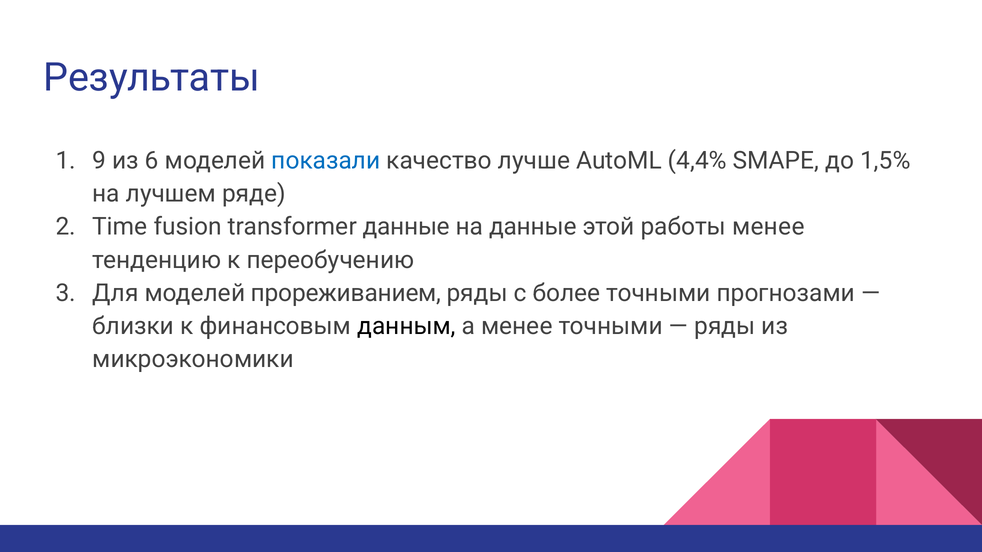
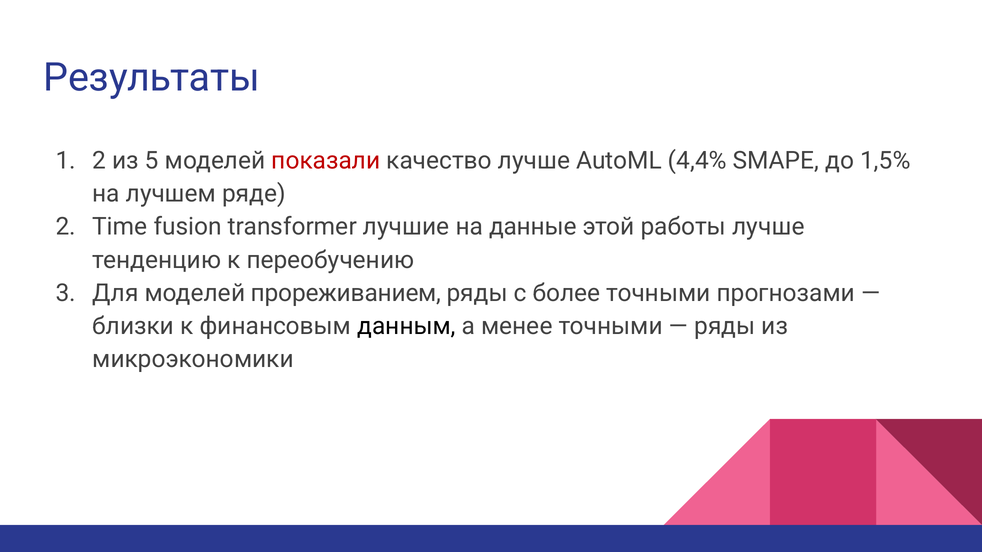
9 at (99, 161): 9 -> 2
6: 6 -> 5
показали colour: blue -> red
transformer данные: данные -> лучшие
работы менее: менее -> лучше
